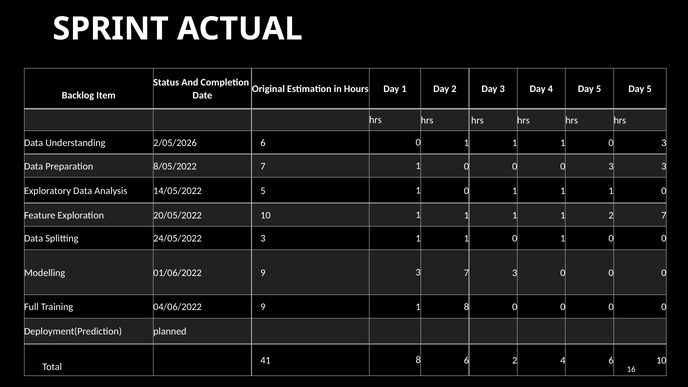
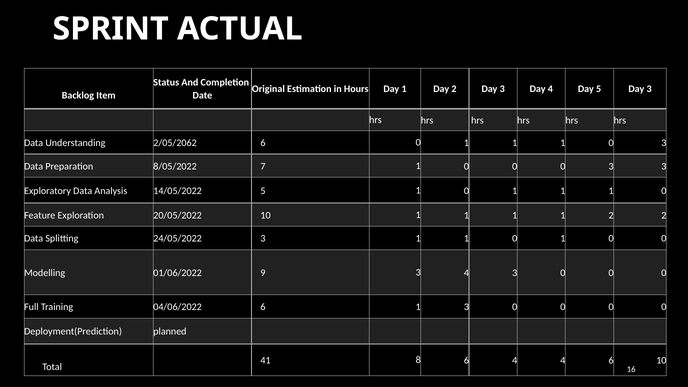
5 Day 5: 5 -> 3
2/05/2026: 2/05/2026 -> 2/05/2062
2 7: 7 -> 2
3 7: 7 -> 4
04/06/2022 9: 9 -> 6
1 8: 8 -> 3
6 2: 2 -> 4
